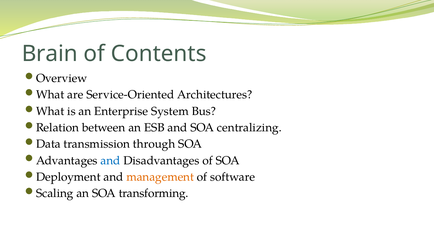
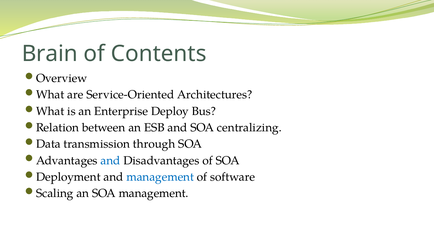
System: System -> Deploy
management at (160, 177) colour: orange -> blue
SOA transforming: transforming -> management
